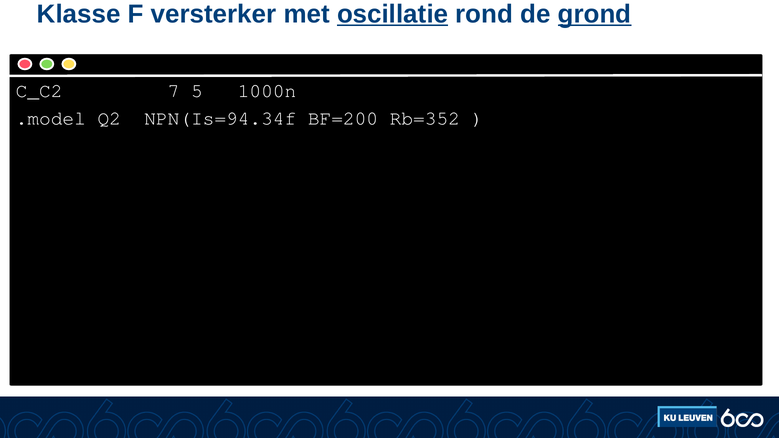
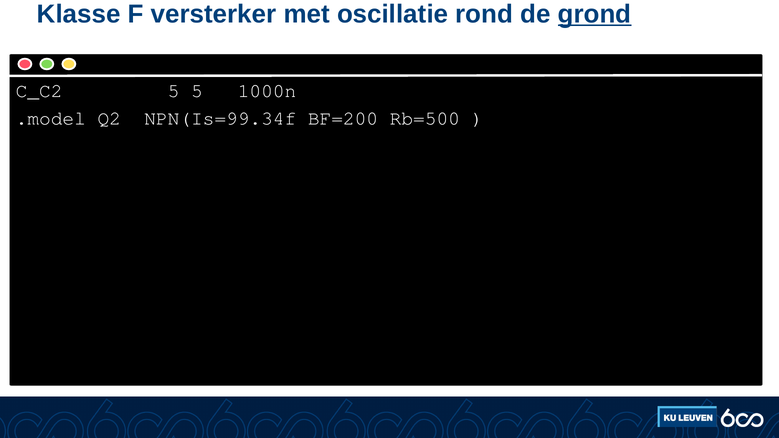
oscillatie underline: present -> none
C_C2 7: 7 -> 5
NPN(Is=94.34f: NPN(Is=94.34f -> NPN(Is=99.34f
Rb=352: Rb=352 -> Rb=500
